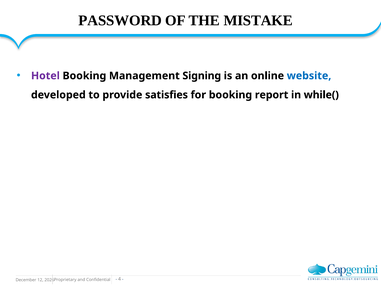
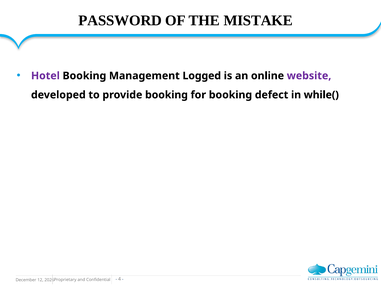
Signing: Signing -> Logged
website colour: blue -> purple
provide satisfies: satisfies -> booking
report: report -> defect
